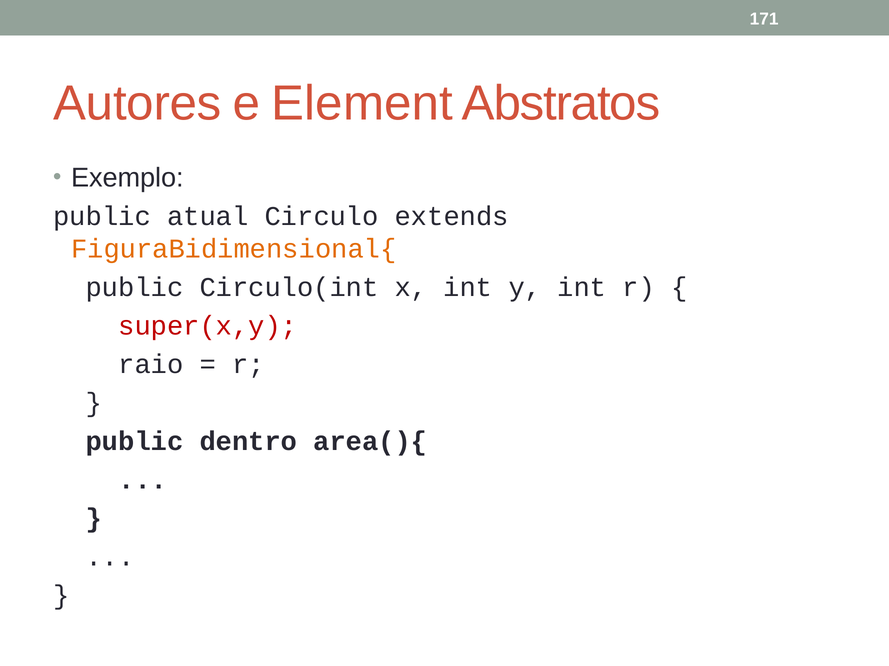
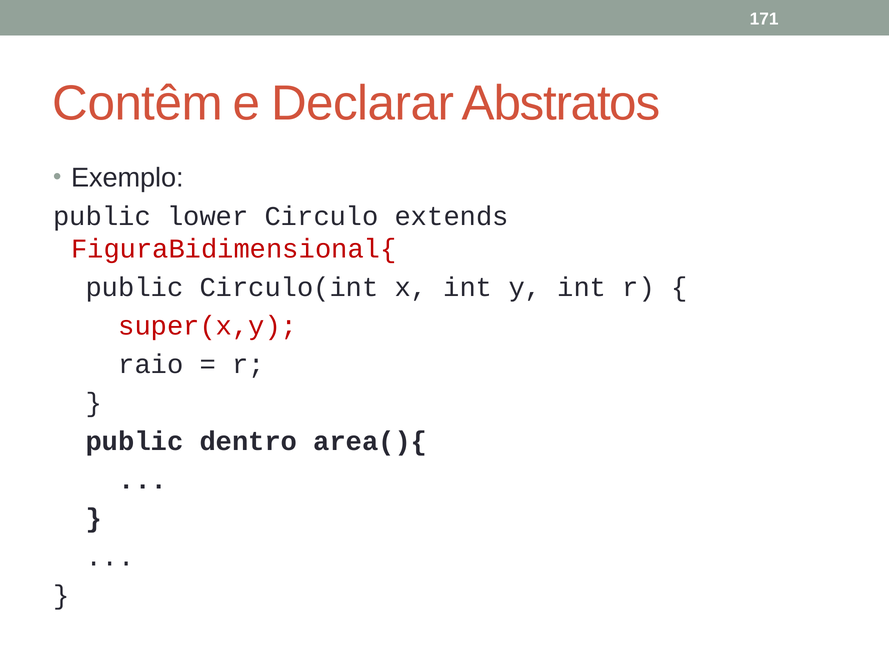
Autores: Autores -> Contêm
Element: Element -> Declarar
atual: atual -> lower
FiguraBidimensional{ colour: orange -> red
